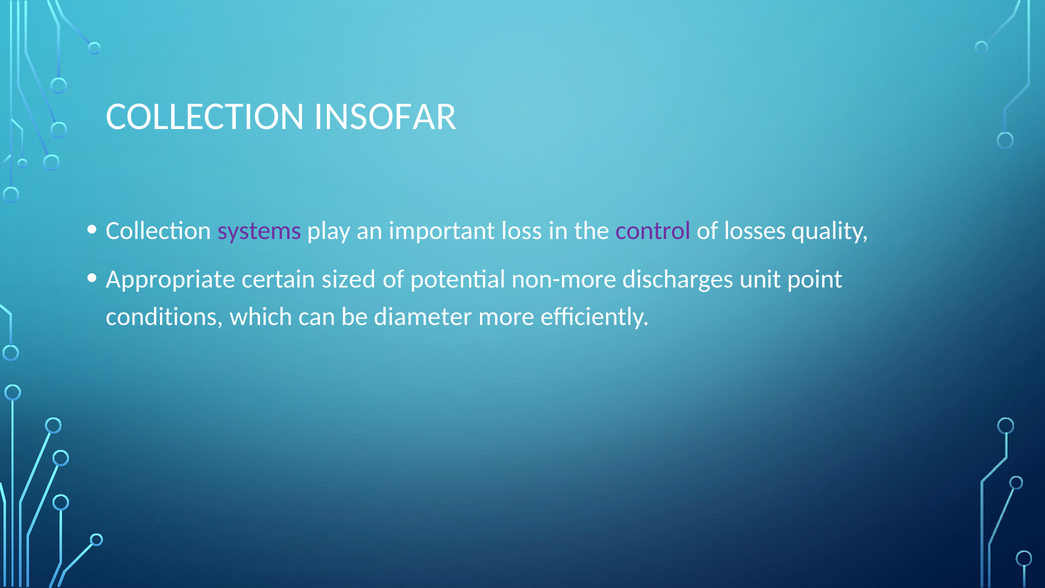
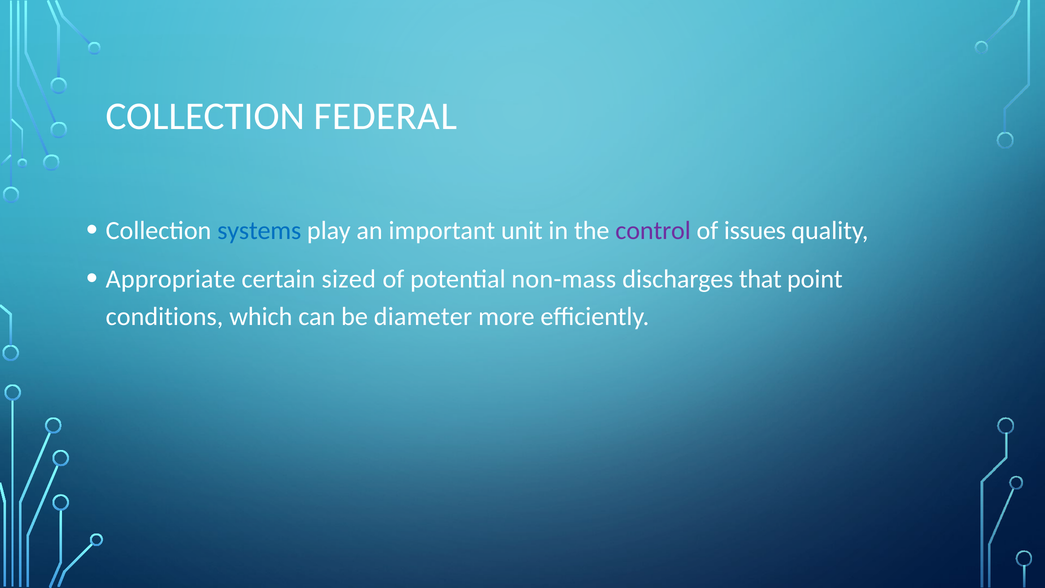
INSOFAR: INSOFAR -> FEDERAL
systems colour: purple -> blue
loss: loss -> unit
losses: losses -> issues
non-more: non-more -> non-mass
unit: unit -> that
